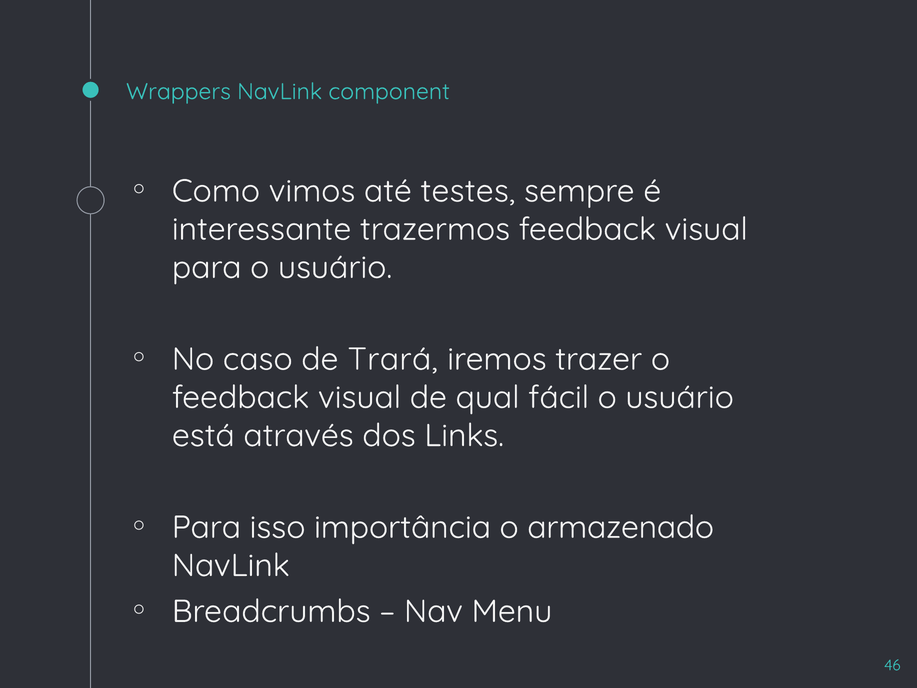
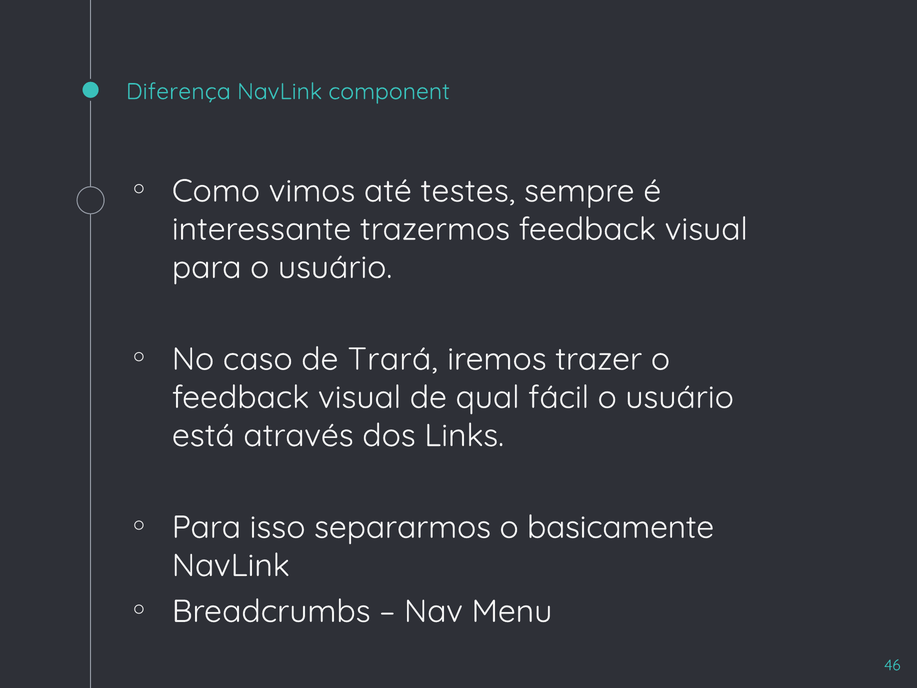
Wrappers: Wrappers -> Diferença
importância: importância -> separarmos
armazenado: armazenado -> basicamente
